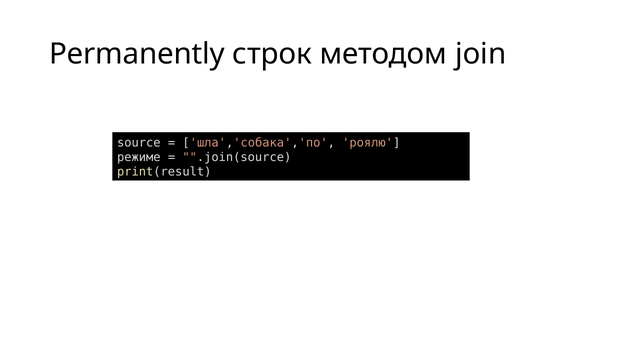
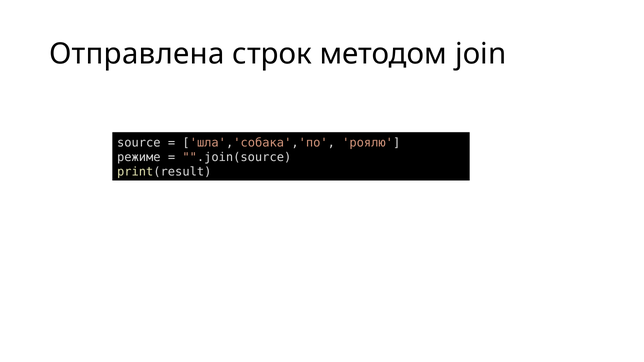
Permanently: Permanently -> Отправлена
